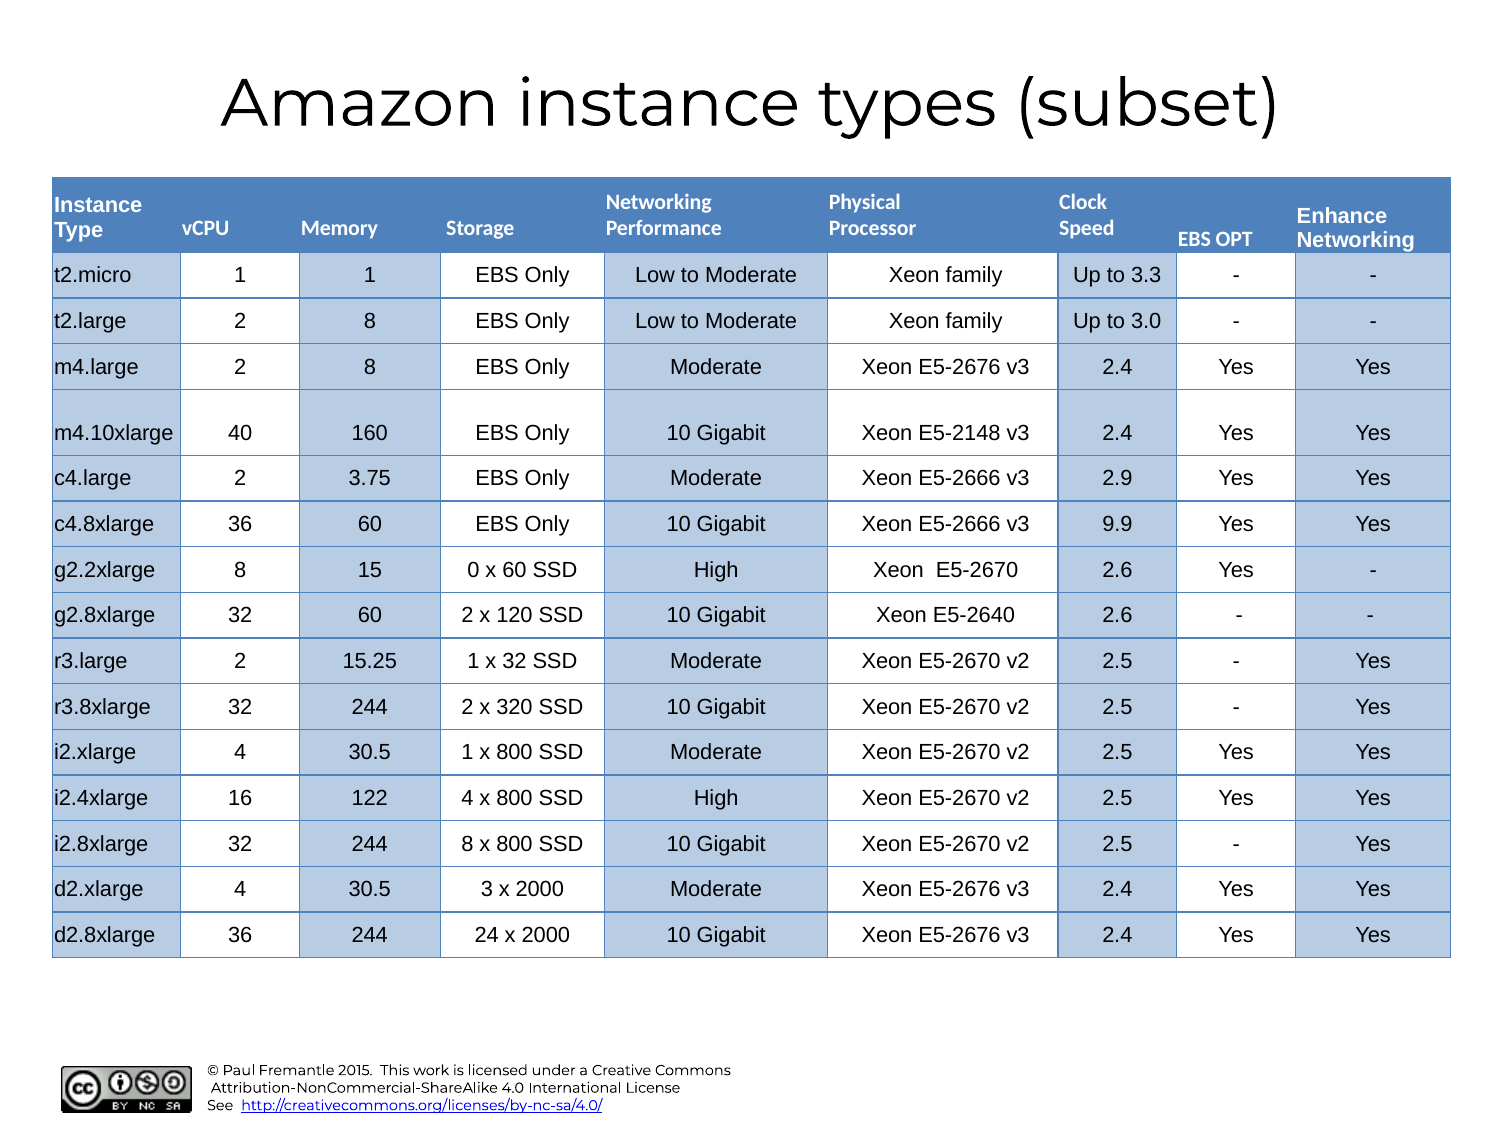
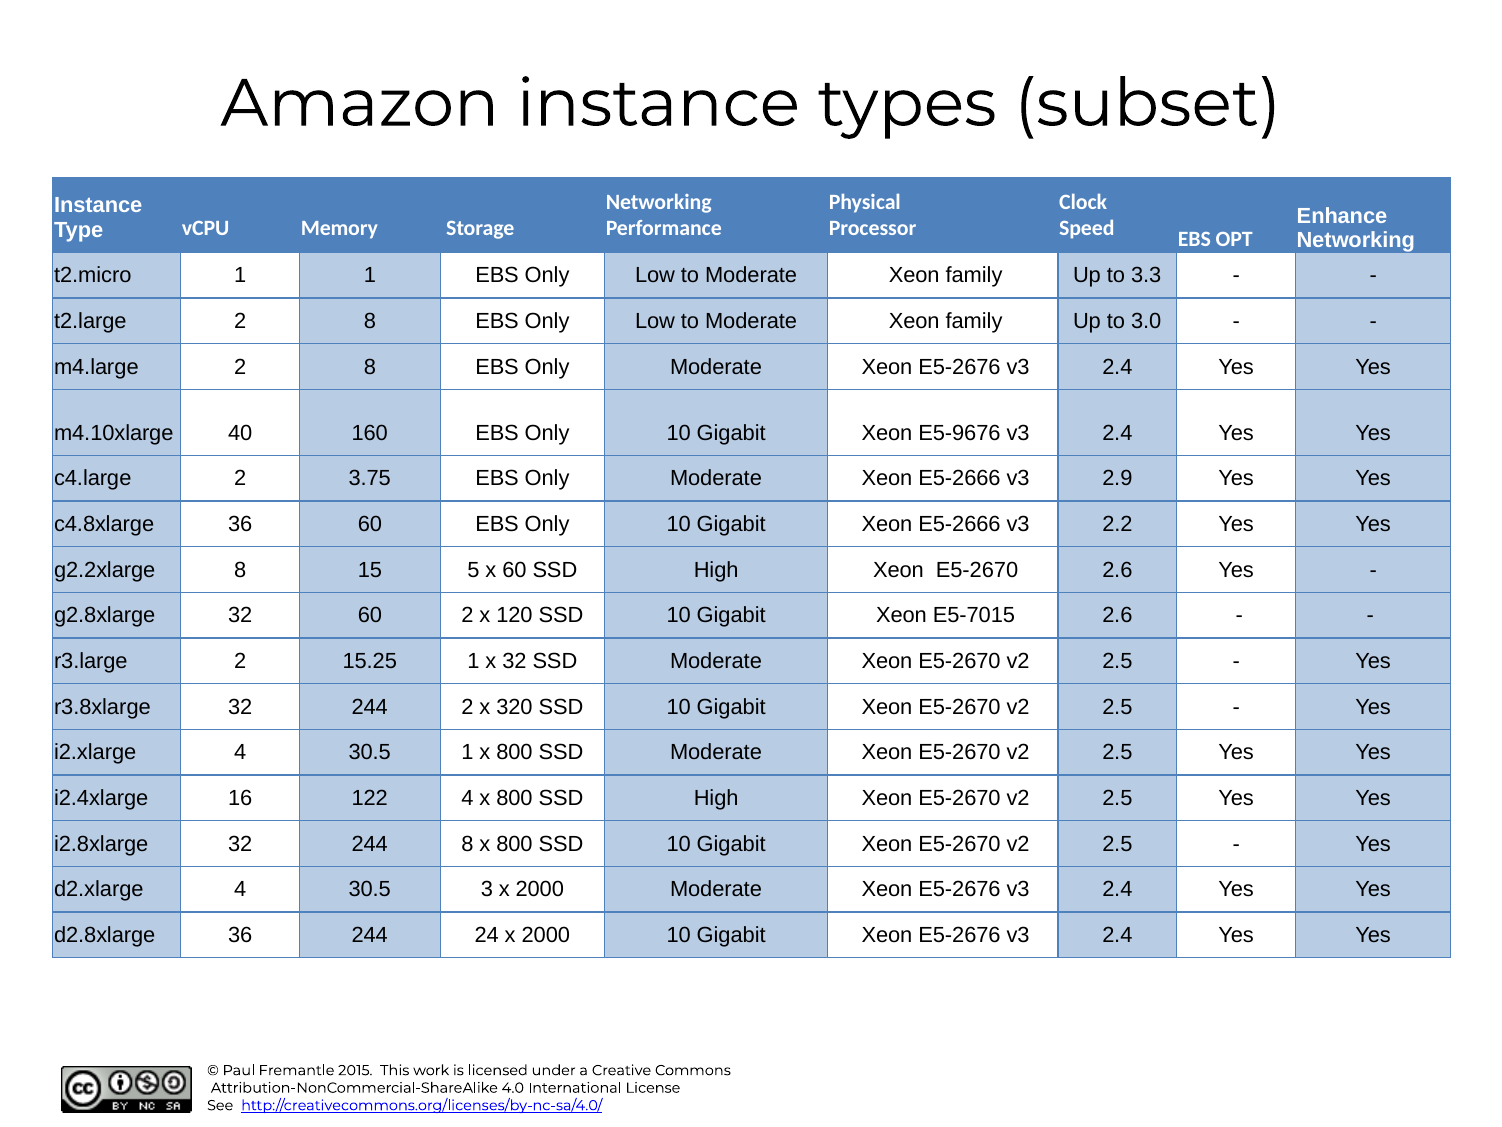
E5-2148: E5-2148 -> E5-9676
9.9: 9.9 -> 2.2
0: 0 -> 5
E5-2640: E5-2640 -> E5-7015
